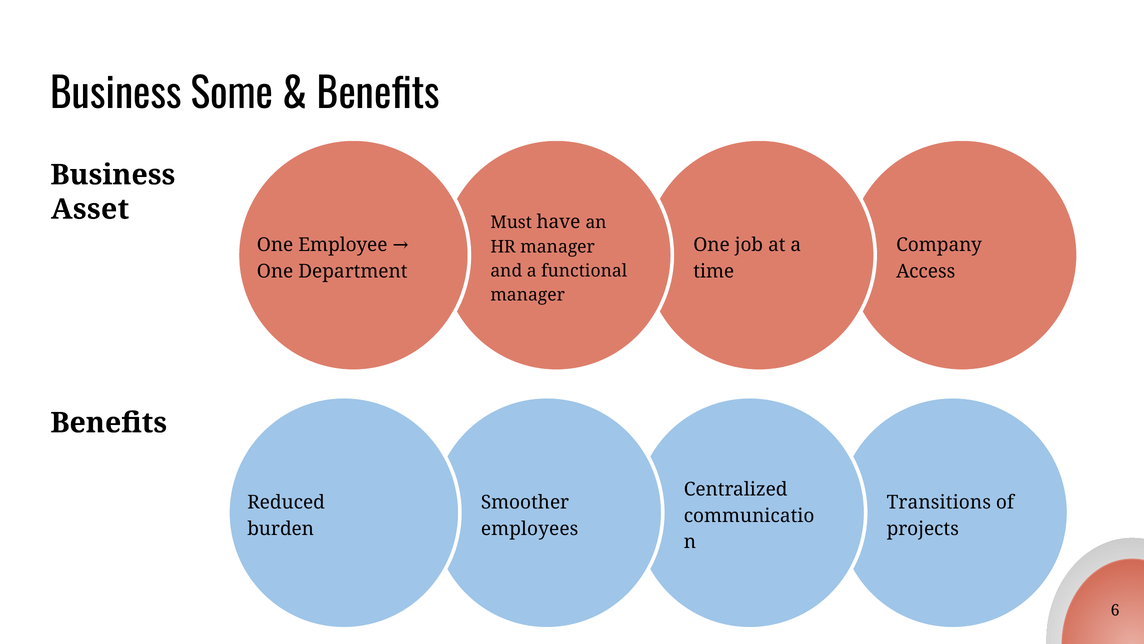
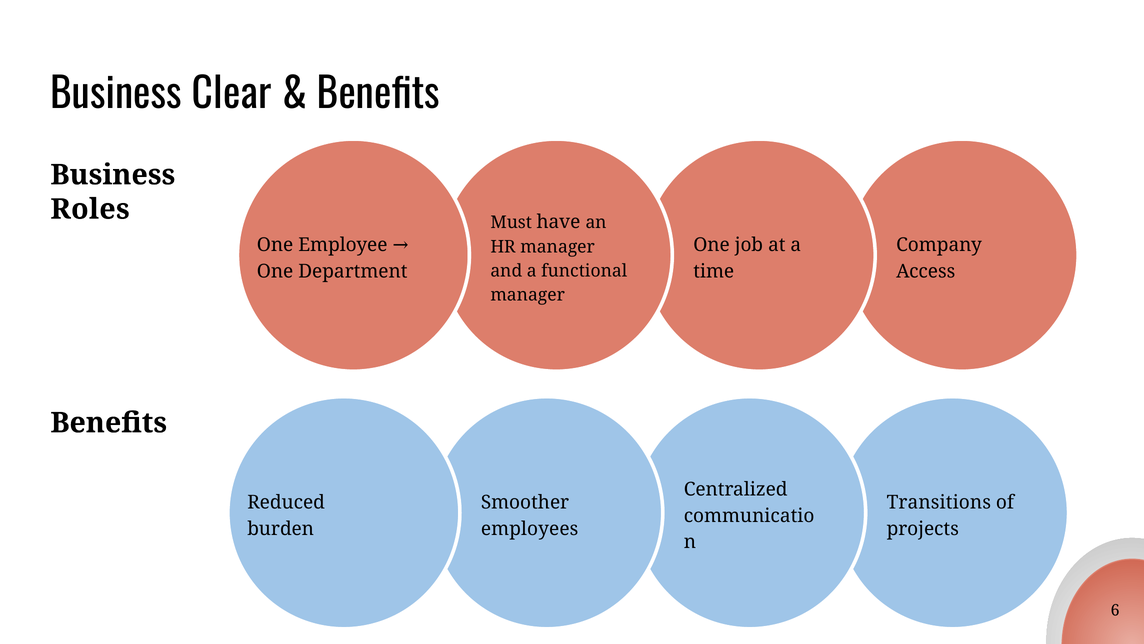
Some: Some -> Clear
Asset: Asset -> Roles
